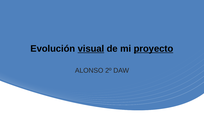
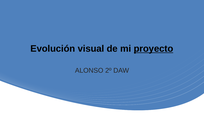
visual underline: present -> none
